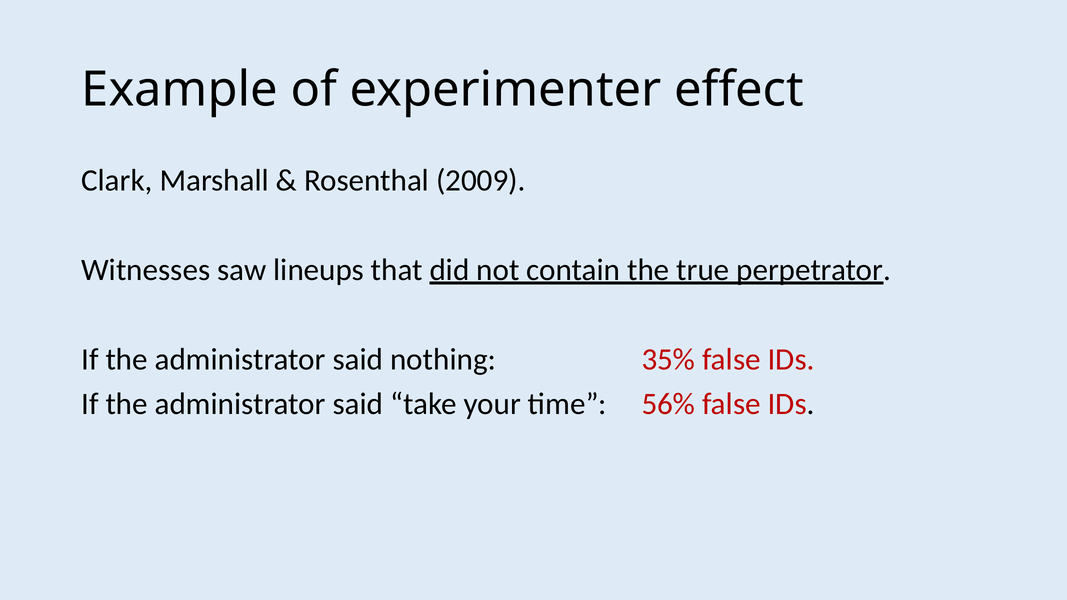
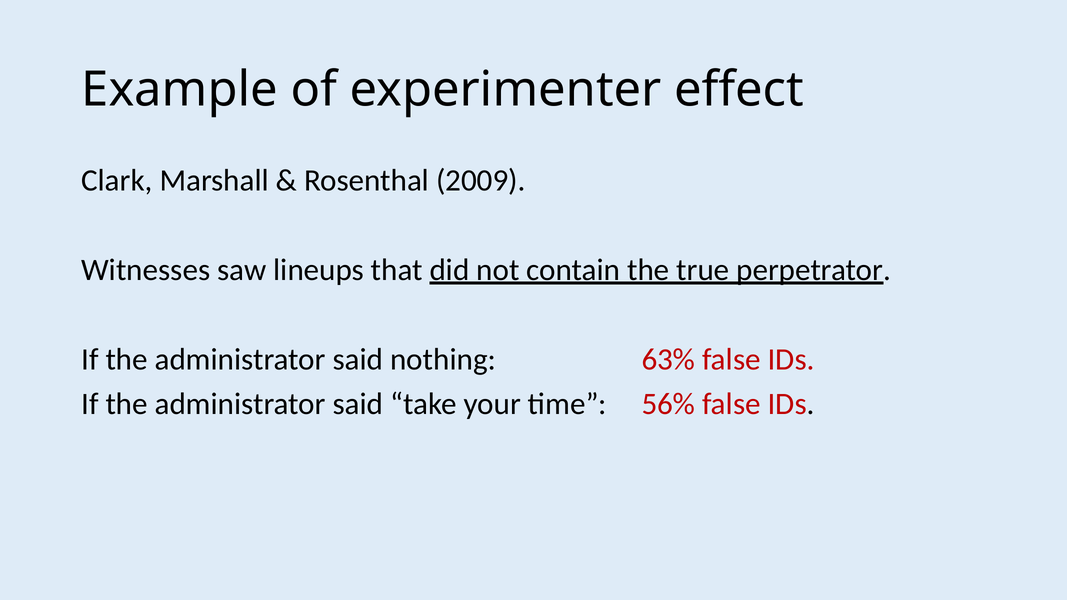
35%: 35% -> 63%
